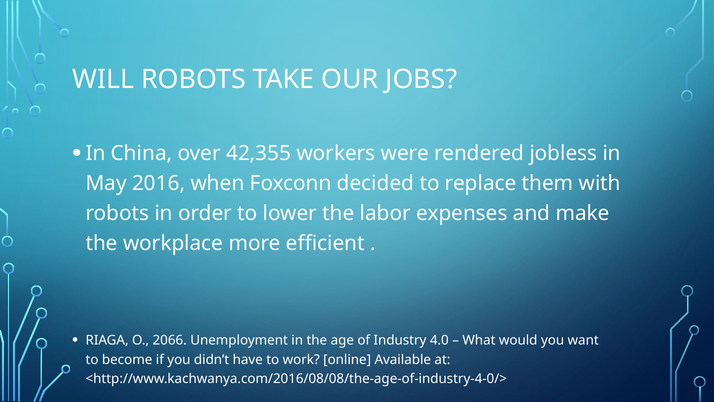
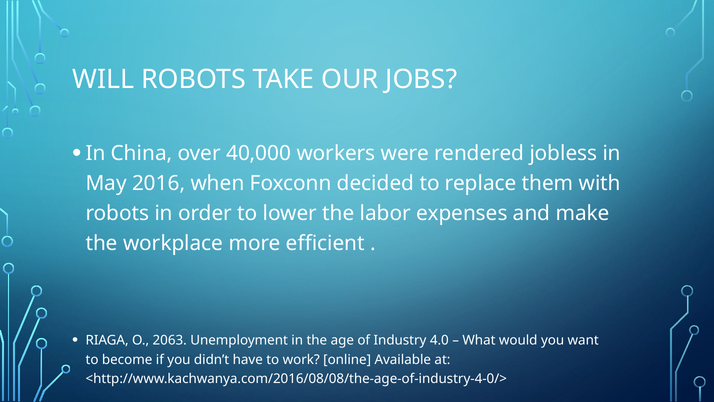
42,355: 42,355 -> 40,000
2066: 2066 -> 2063
